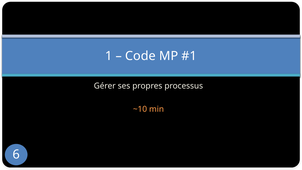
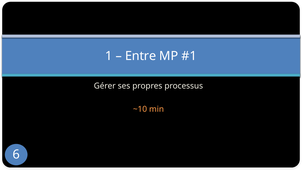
Code: Code -> Entre
